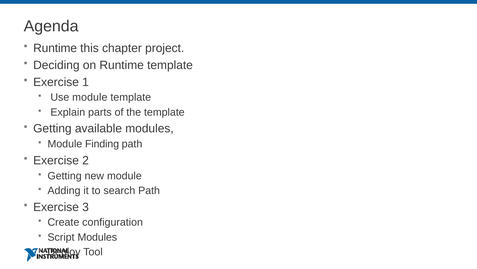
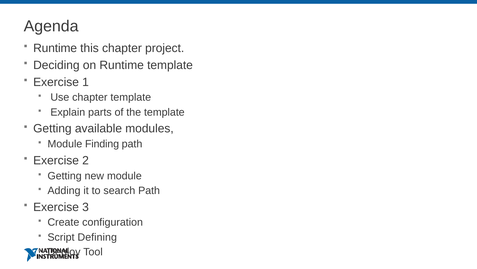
Use module: module -> chapter
Script Modules: Modules -> Defining
